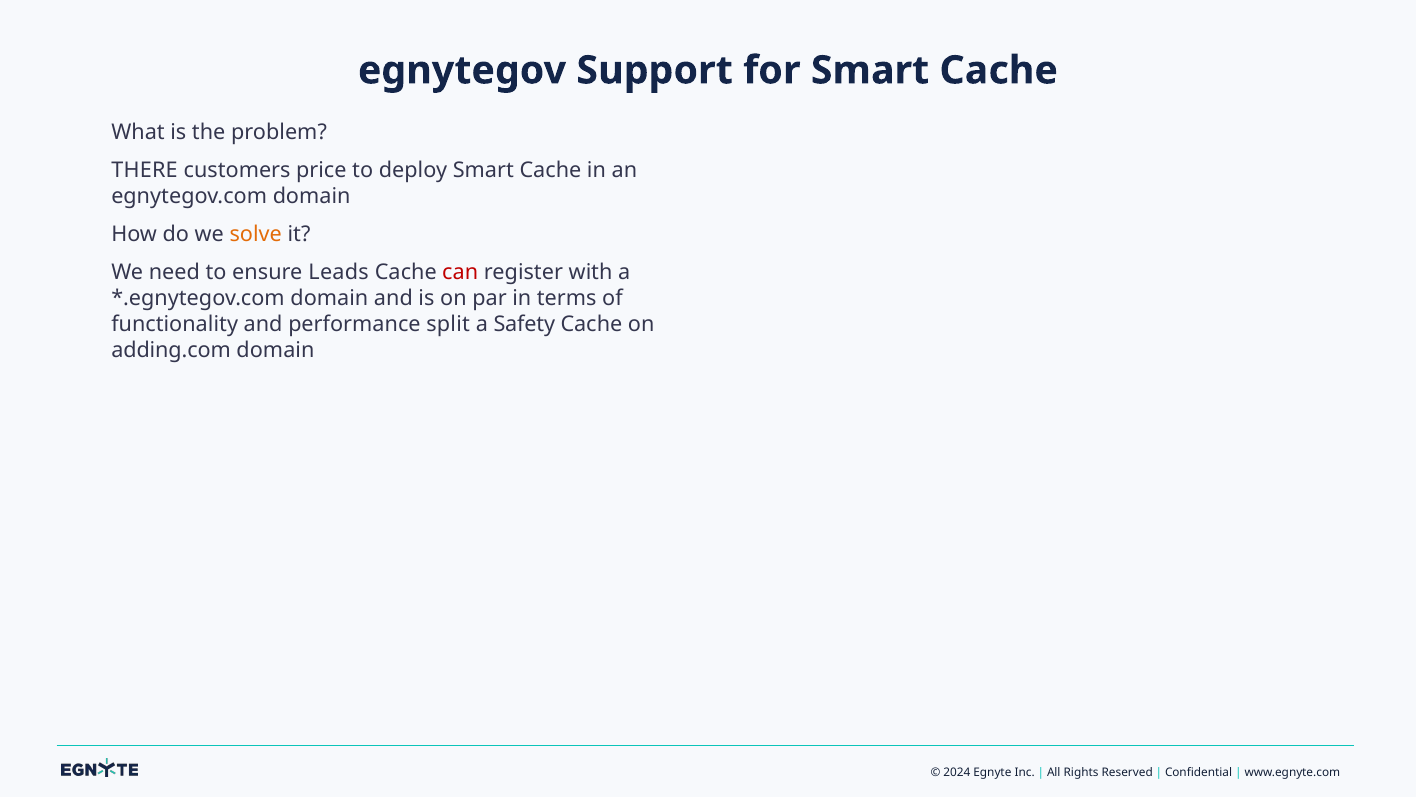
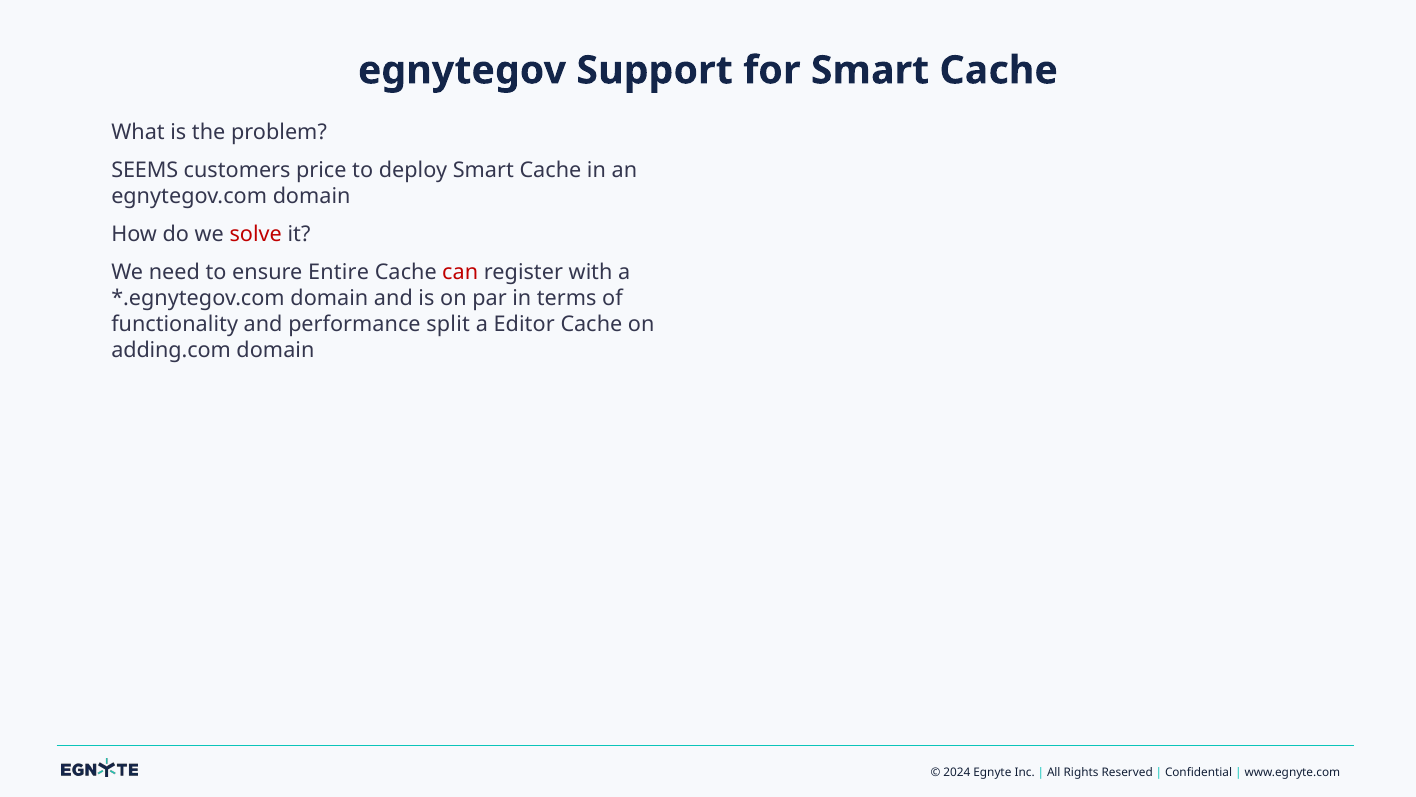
THERE: THERE -> SEEMS
solve colour: orange -> red
Leads: Leads -> Entire
Safety: Safety -> Editor
